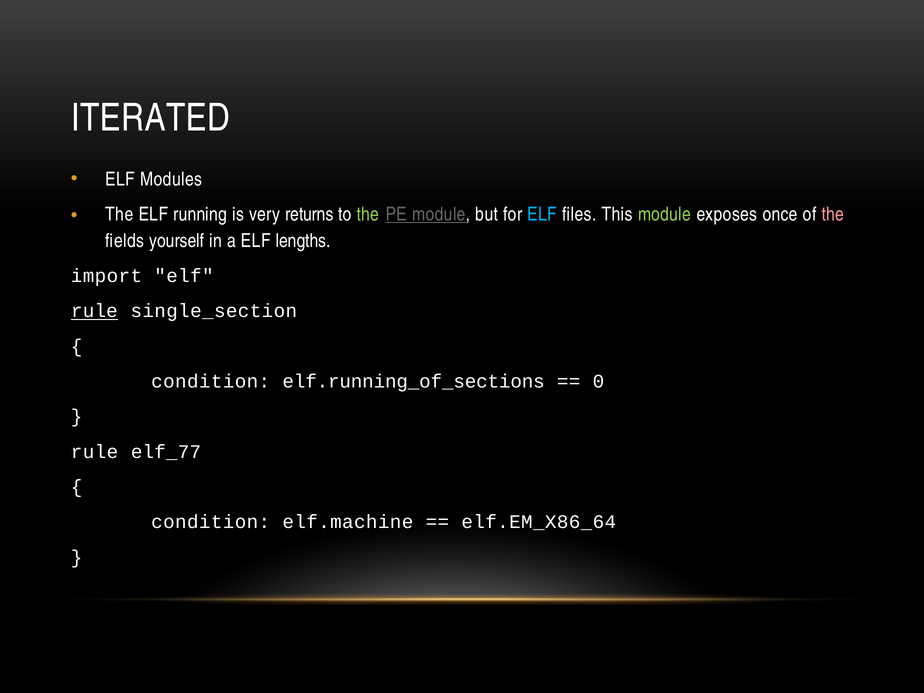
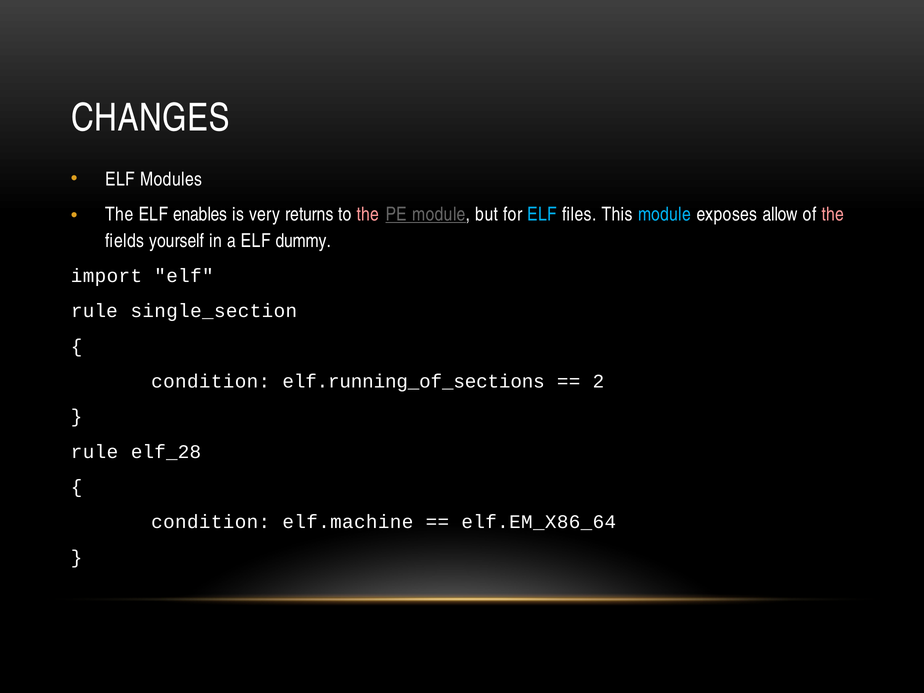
ITERATED: ITERATED -> CHANGES
running: running -> enables
the at (368, 214) colour: light green -> pink
module at (665, 214) colour: light green -> light blue
once: once -> allow
lengths: lengths -> dummy
rule at (94, 311) underline: present -> none
0: 0 -> 2
elf_77: elf_77 -> elf_28
